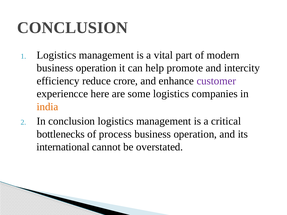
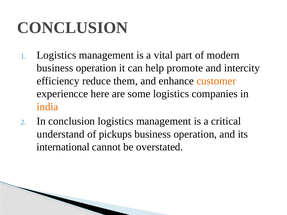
crore: crore -> them
customer colour: purple -> orange
bottlenecks: bottlenecks -> understand
process: process -> pickups
